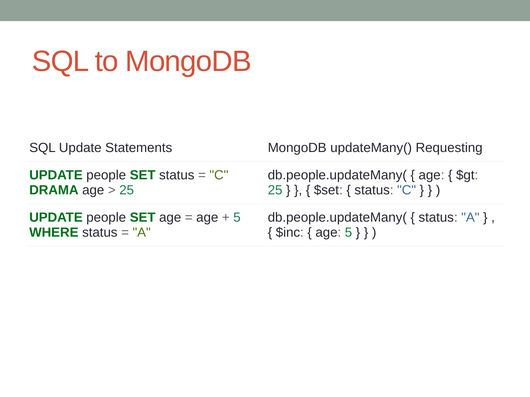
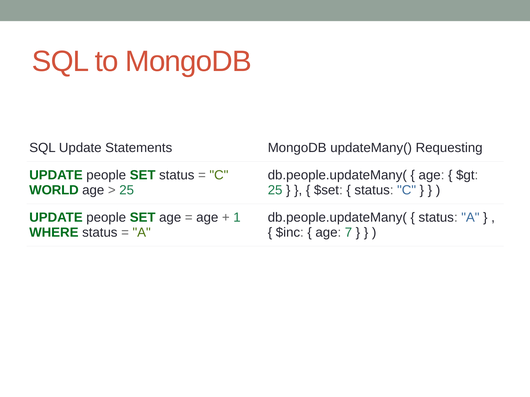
DRAMA: DRAMA -> WORLD
5 at (237, 218): 5 -> 1
age 5: 5 -> 7
